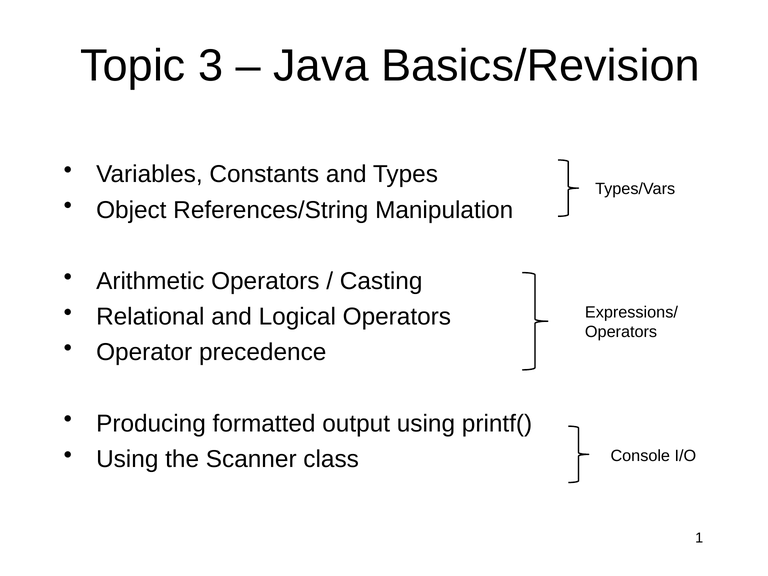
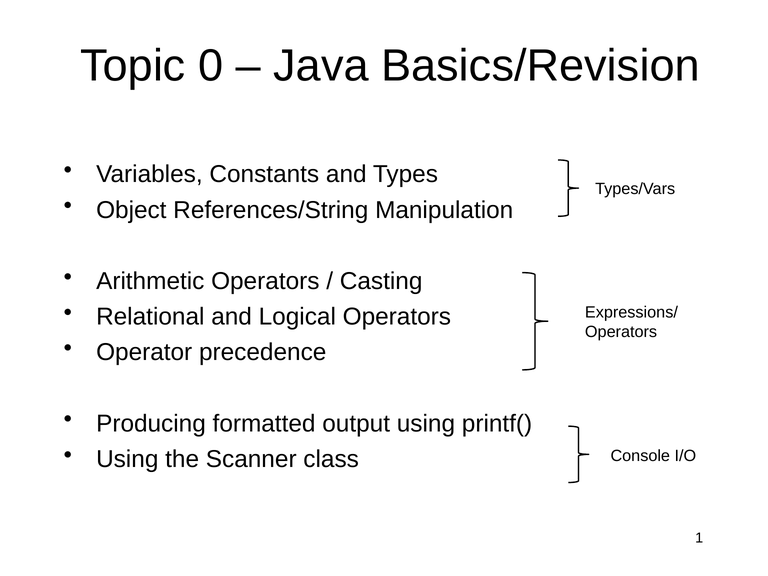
3: 3 -> 0
